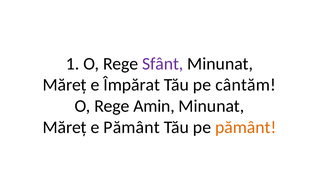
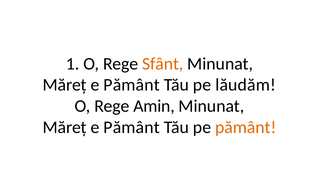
Sfânt colour: purple -> orange
Împărat at (132, 85): Împărat -> Pământ
cântăm: cântăm -> lăudăm
